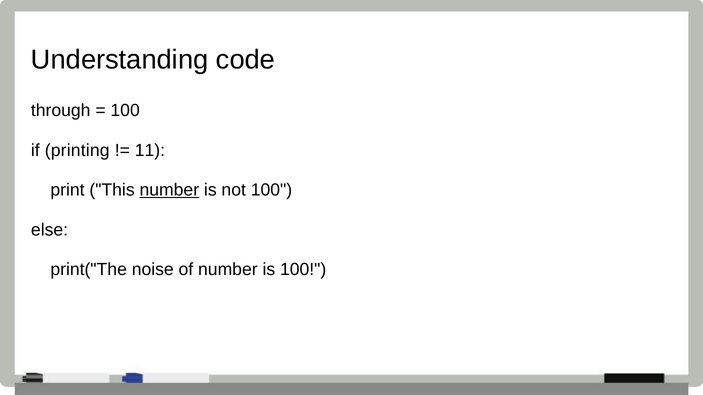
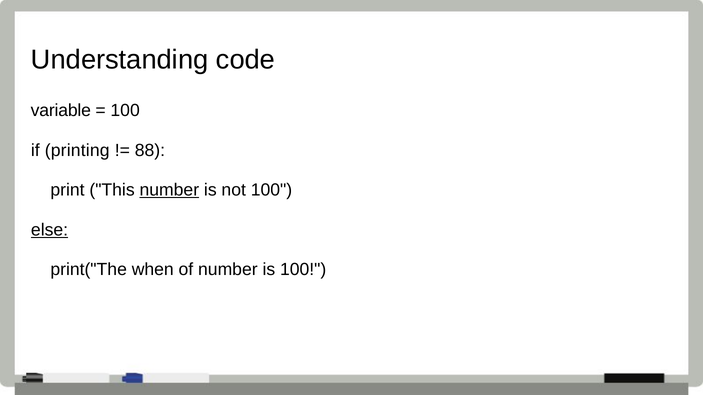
through: through -> variable
11: 11 -> 88
else underline: none -> present
noise: noise -> when
